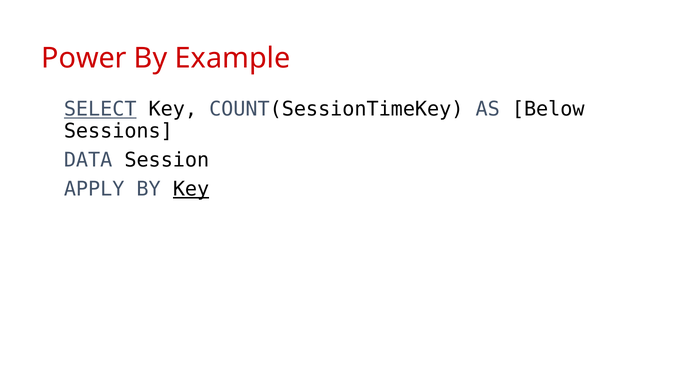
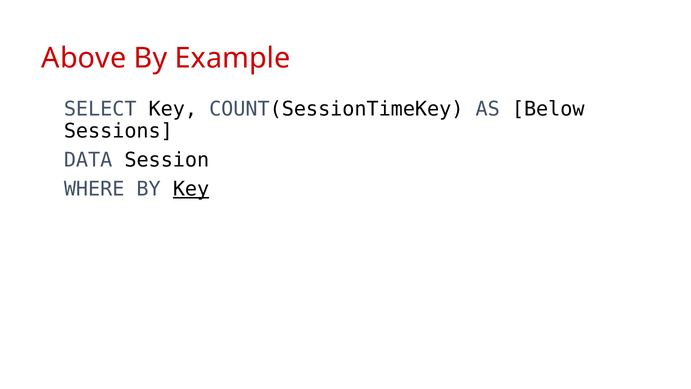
Power: Power -> Above
SELECT underline: present -> none
APPLY: APPLY -> WHERE
